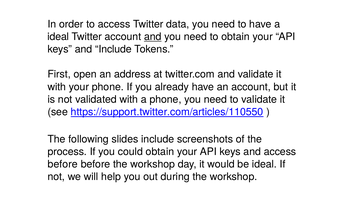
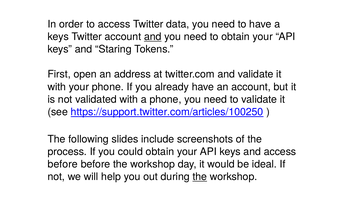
ideal at (58, 37): ideal -> keys
and Include: Include -> Staring
https://support.twitter.com/articles/110550: https://support.twitter.com/articles/110550 -> https://support.twitter.com/articles/100250
the at (200, 177) underline: none -> present
